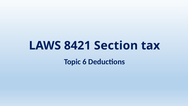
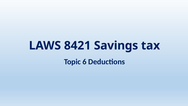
Section: Section -> Savings
